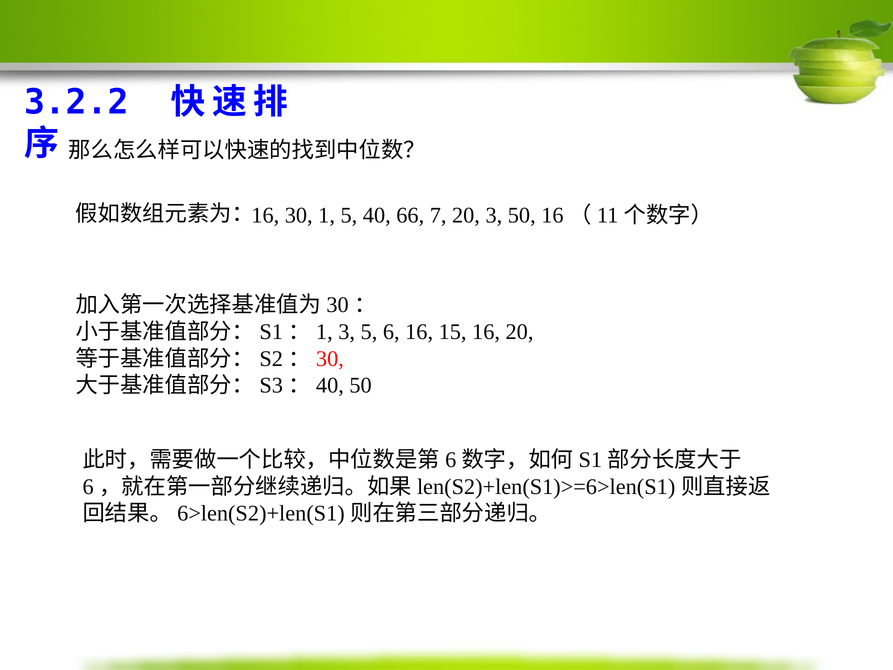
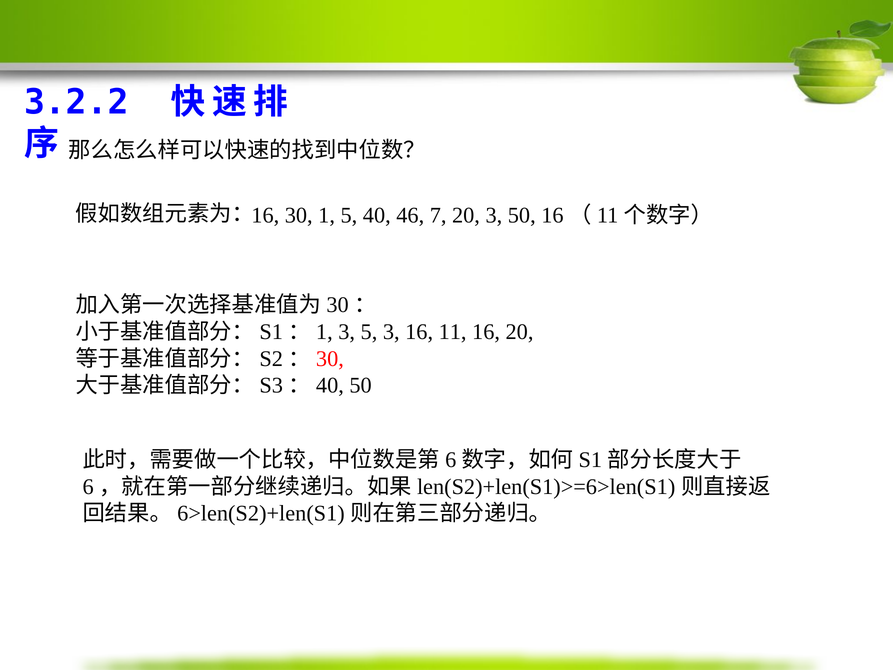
66: 66 -> 46
5 6: 6 -> 3
15: 15 -> 11
